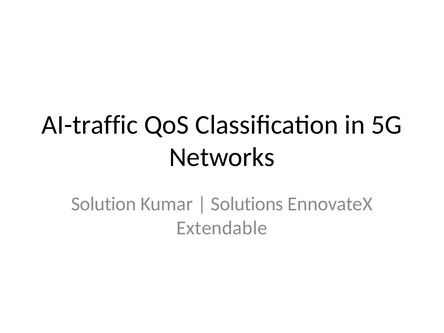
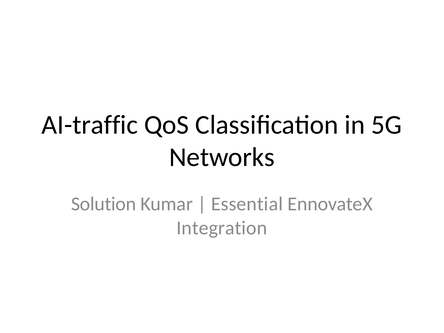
Solutions: Solutions -> Essential
Extendable: Extendable -> Integration
